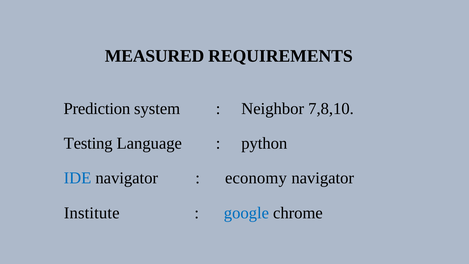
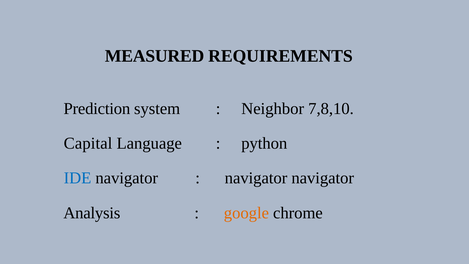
Testing: Testing -> Capital
economy at (256, 178): economy -> navigator
Institute: Institute -> Analysis
google colour: blue -> orange
